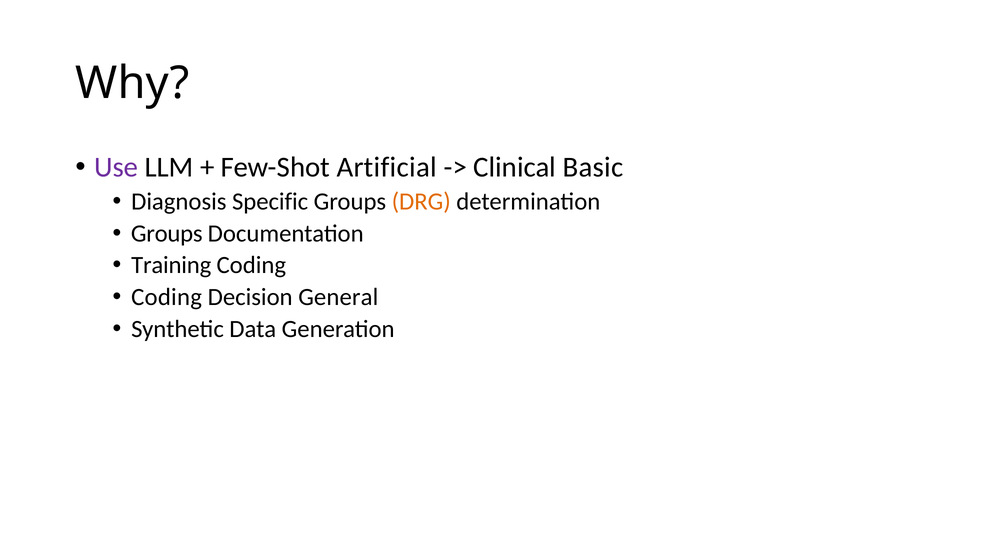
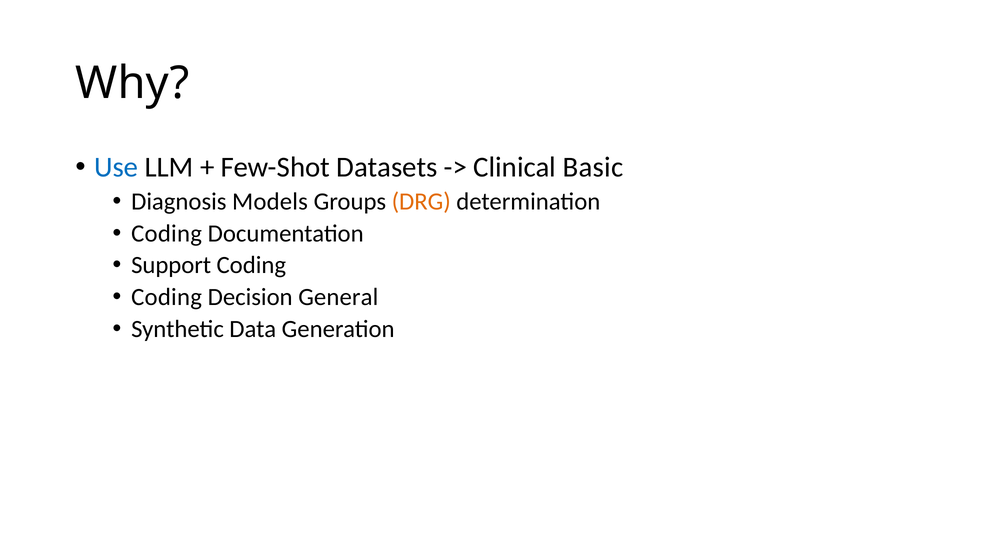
Use colour: purple -> blue
Artificial: Artificial -> Datasets
Specific: Specific -> Models
Groups at (167, 233): Groups -> Coding
Training: Training -> Support
